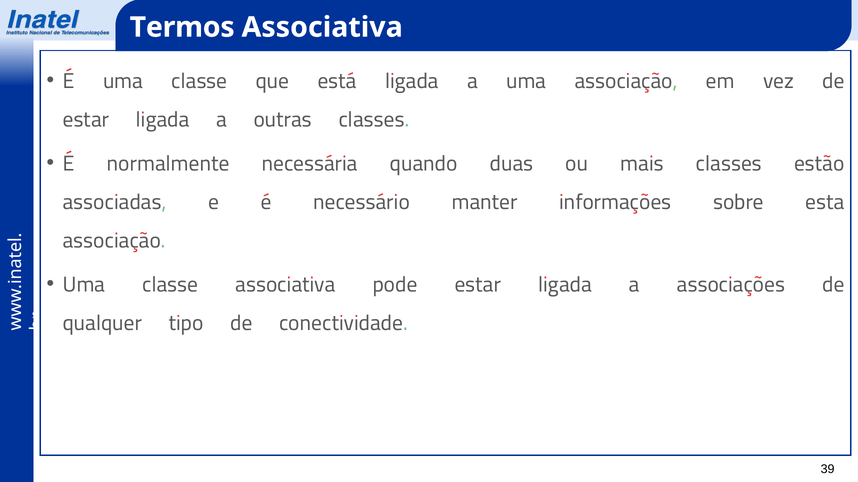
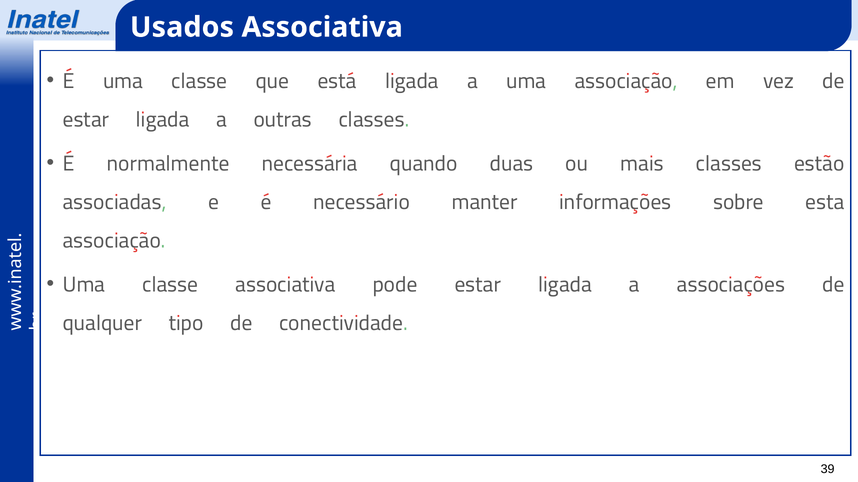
Termos: Termos -> Usados
